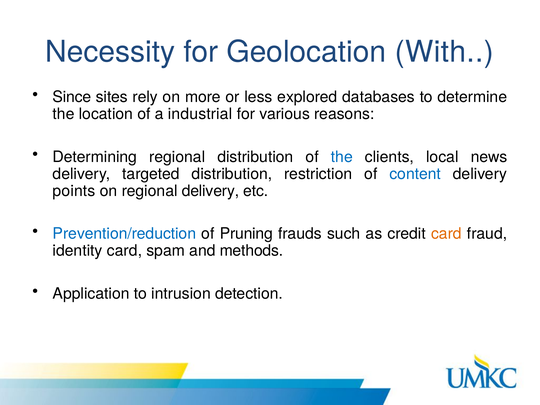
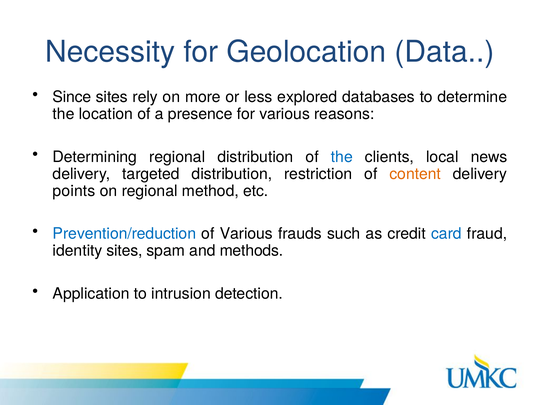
With: With -> Data
industrial: industrial -> presence
content colour: blue -> orange
regional delivery: delivery -> method
of Pruning: Pruning -> Various
card at (446, 234) colour: orange -> blue
identity card: card -> sites
